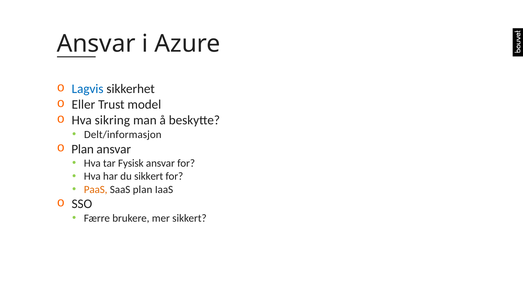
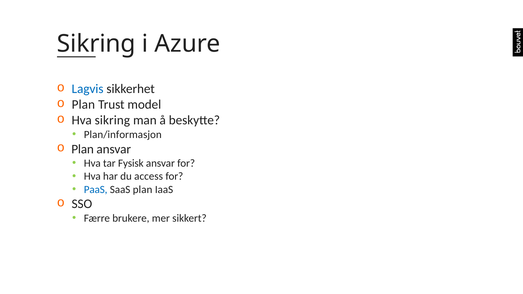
Ansvar at (96, 44): Ansvar -> Sikring
Eller at (83, 105): Eller -> Plan
Delt/informasjon: Delt/informasjon -> Plan/informasjon
du sikkert: sikkert -> access
PaaS colour: orange -> blue
